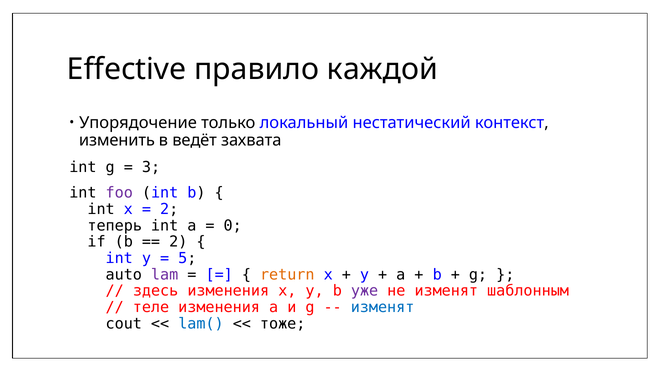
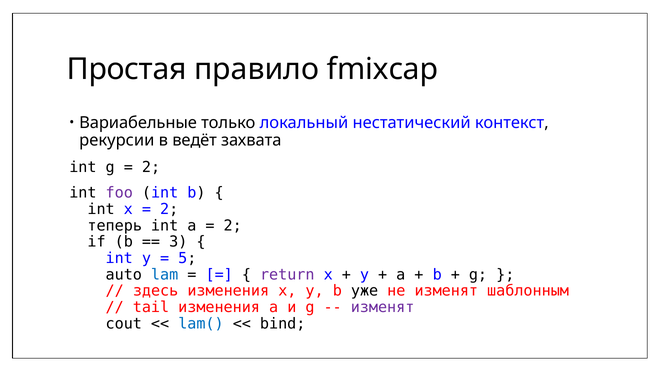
Effective: Effective -> Простая
каждой: каждой -> fmixcap
Упорядочение: Упорядочение -> Вариабельные
изменить: изменить -> рекурсии
3 at (151, 167): 3 -> 2
0 at (233, 226): 0 -> 2
2 at (178, 242): 2 -> 3
lam colour: purple -> blue
return colour: orange -> purple
уже colour: purple -> black
теле: теле -> tail
изменят at (383, 307) colour: blue -> purple
тоже: тоже -> bind
